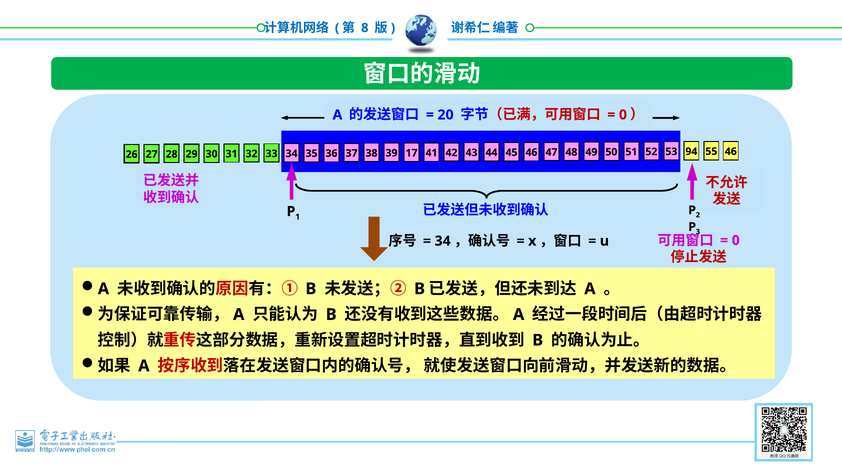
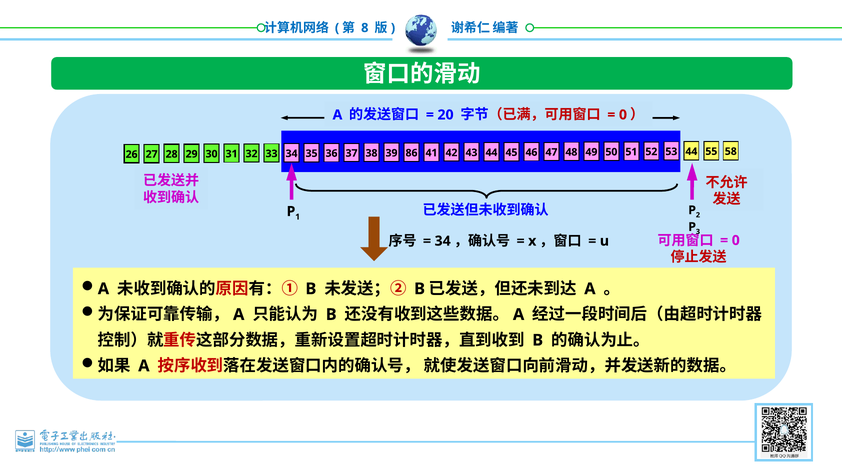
17: 17 -> 86
94 at (691, 152): 94 -> 44
55 46: 46 -> 58
